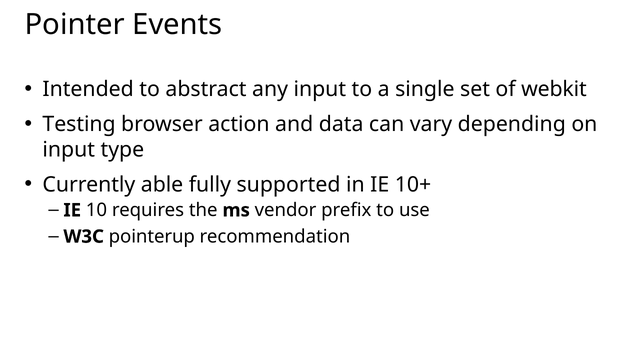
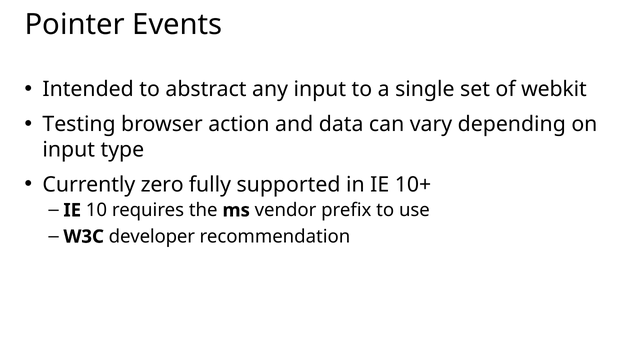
able: able -> zero
pointerup: pointerup -> developer
